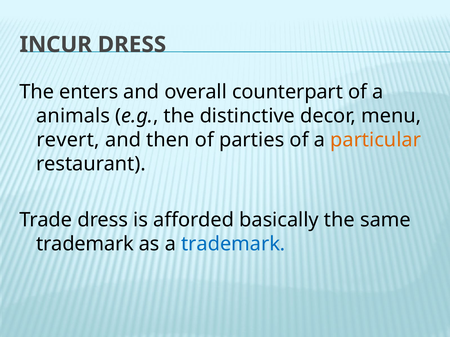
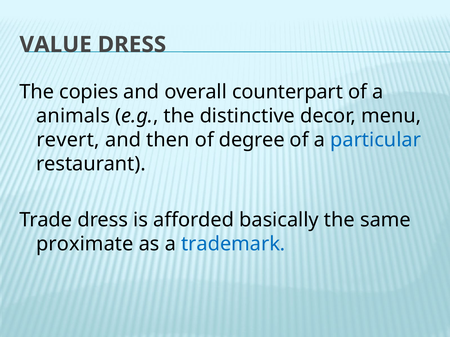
INCUR: INCUR -> VALUE
enters: enters -> copies
parties: parties -> degree
particular colour: orange -> blue
trademark at (85, 244): trademark -> proximate
